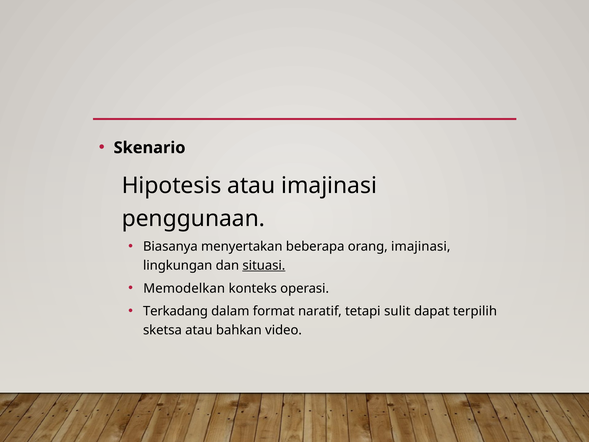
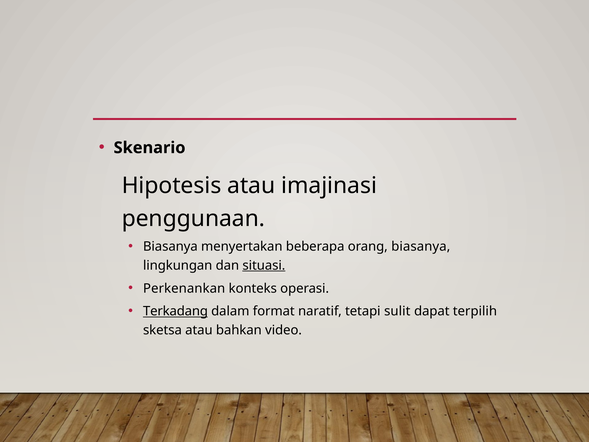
orang imajinasi: imajinasi -> biasanya
Memodelkan: Memodelkan -> Perkenankan
Terkadang underline: none -> present
